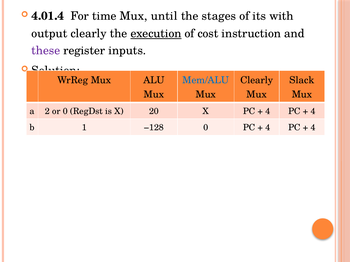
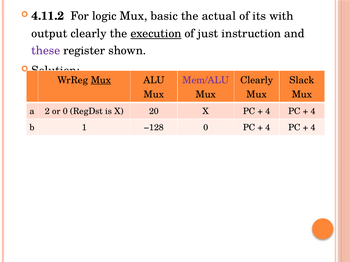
4.01.4: 4.01.4 -> 4.11.2
time: time -> logic
until: until -> basic
stages: stages -> actual
cost: cost -> just
inputs: inputs -> shown
Mux at (101, 80) underline: none -> present
Mem/ALU colour: blue -> purple
